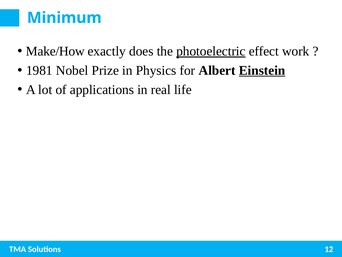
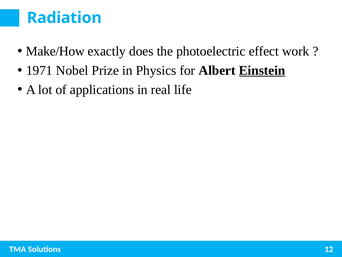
Minimum: Minimum -> Radiation
photoelectric underline: present -> none
1981: 1981 -> 1971
